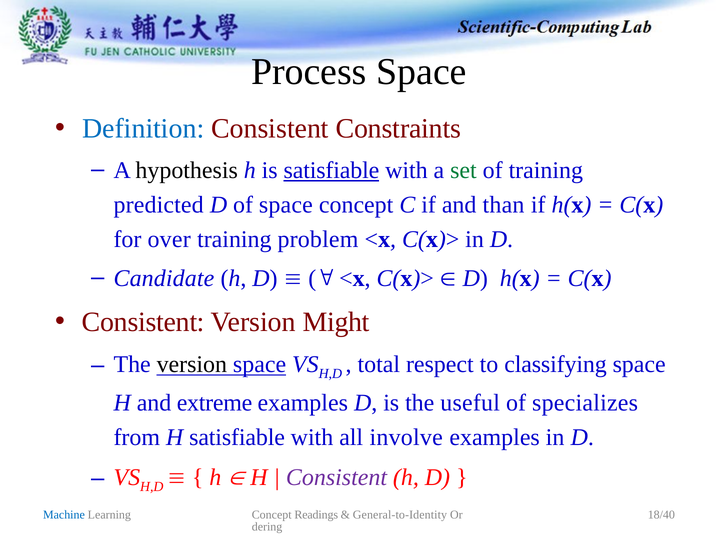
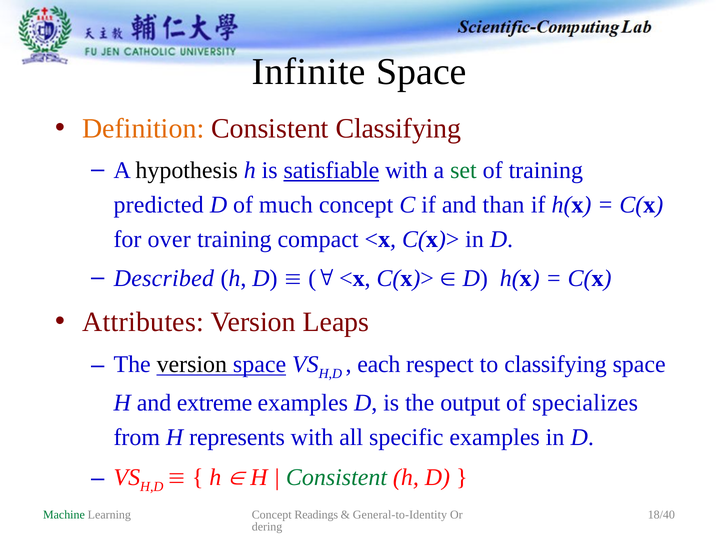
Process: Process -> Infinite
Definition colour: blue -> orange
Consistent Constraints: Constraints -> Classifying
of space: space -> much
problem: problem -> compact
Candidate: Candidate -> Described
Consistent at (143, 322): Consistent -> Attributes
Might: Might -> Leaps
total: total -> each
useful: useful -> output
H satisfiable: satisfiable -> represents
involve: involve -> specific
Consistent at (337, 477) colour: purple -> green
Machine colour: blue -> green
